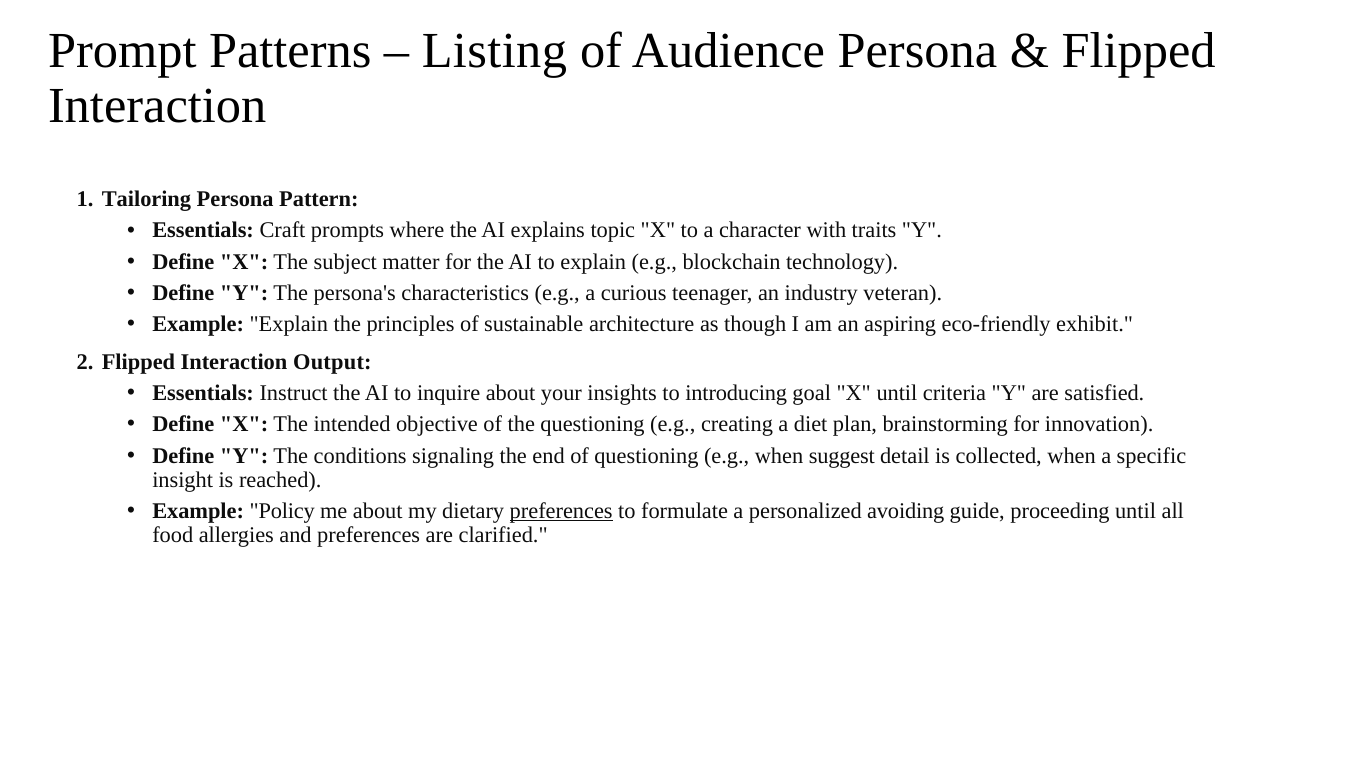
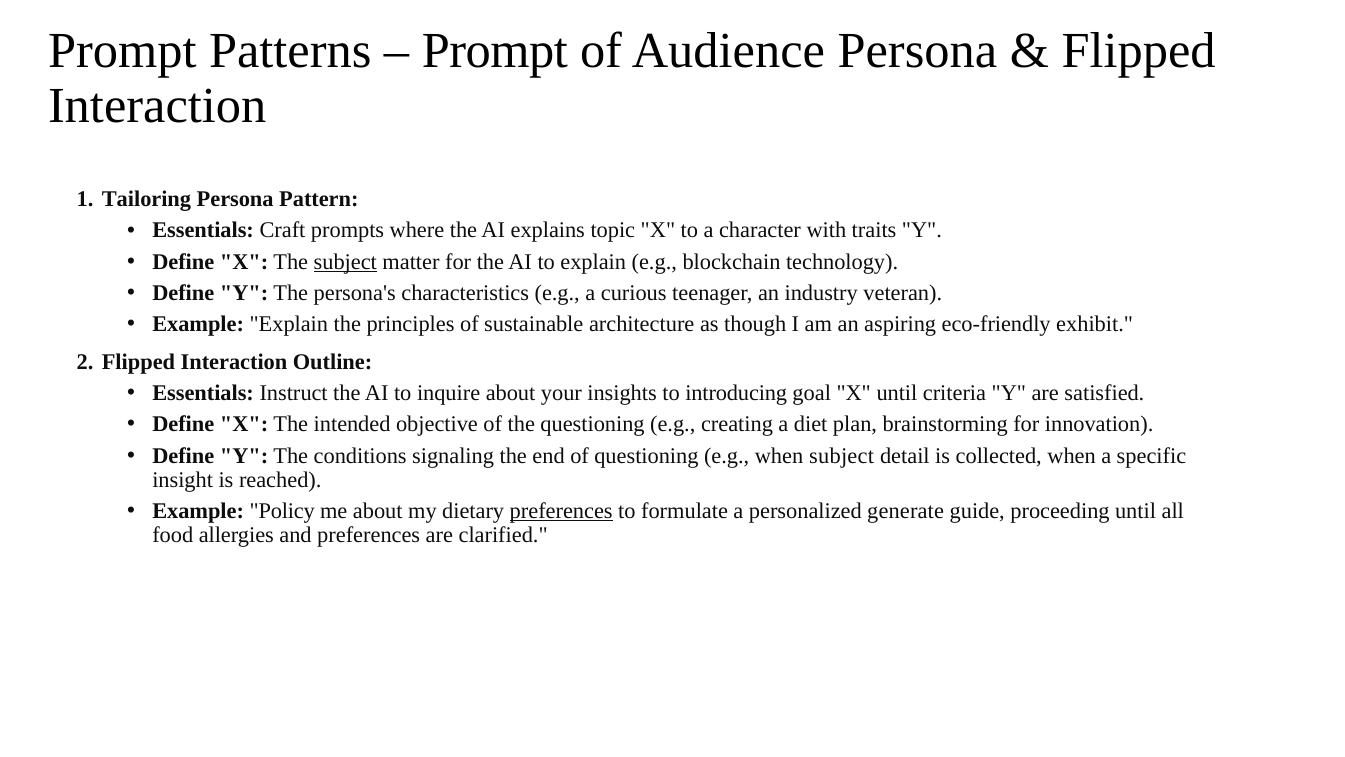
Listing at (494, 51): Listing -> Prompt
subject at (345, 262) underline: none -> present
Output: Output -> Outline
when suggest: suggest -> subject
avoiding: avoiding -> generate
